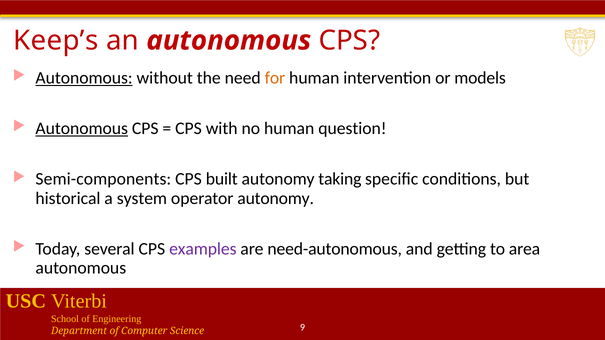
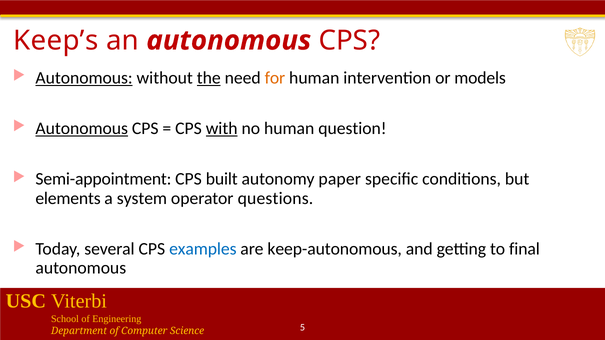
the underline: none -> present
with underline: none -> present
Semi-components: Semi-components -> Semi-appointment
taking: taking -> paper
historical: historical -> elements
operator autonomy: autonomy -> questions
examples colour: purple -> blue
need-autonomous: need-autonomous -> keep-autonomous
area: area -> final
9: 9 -> 5
